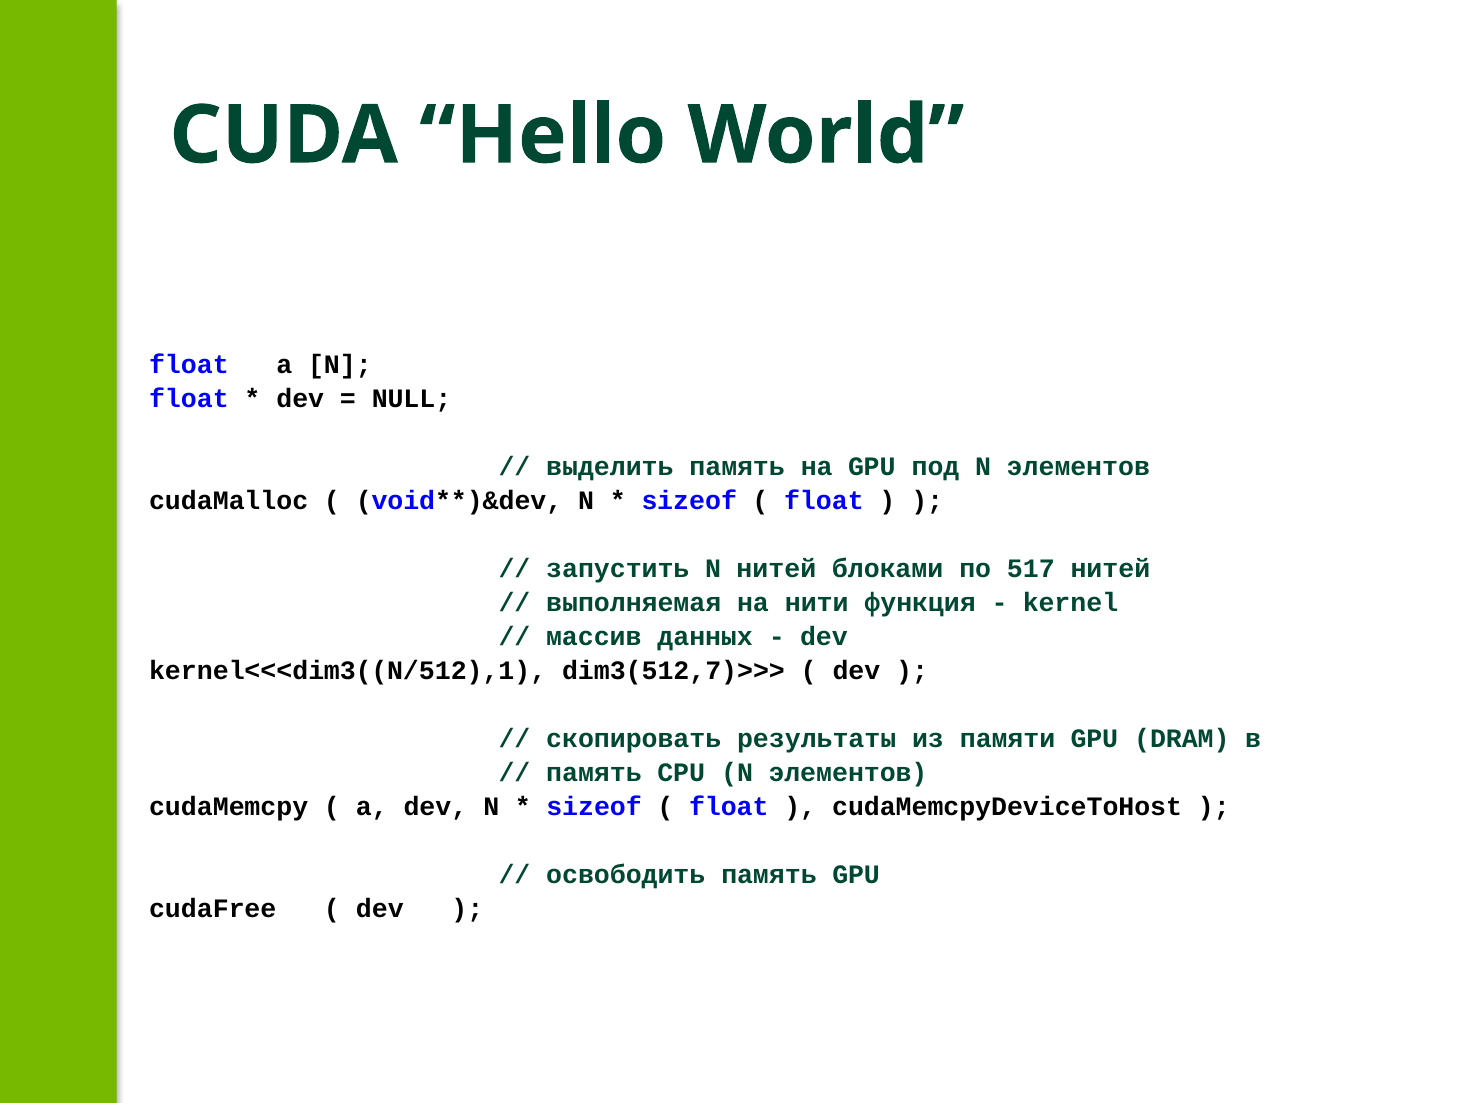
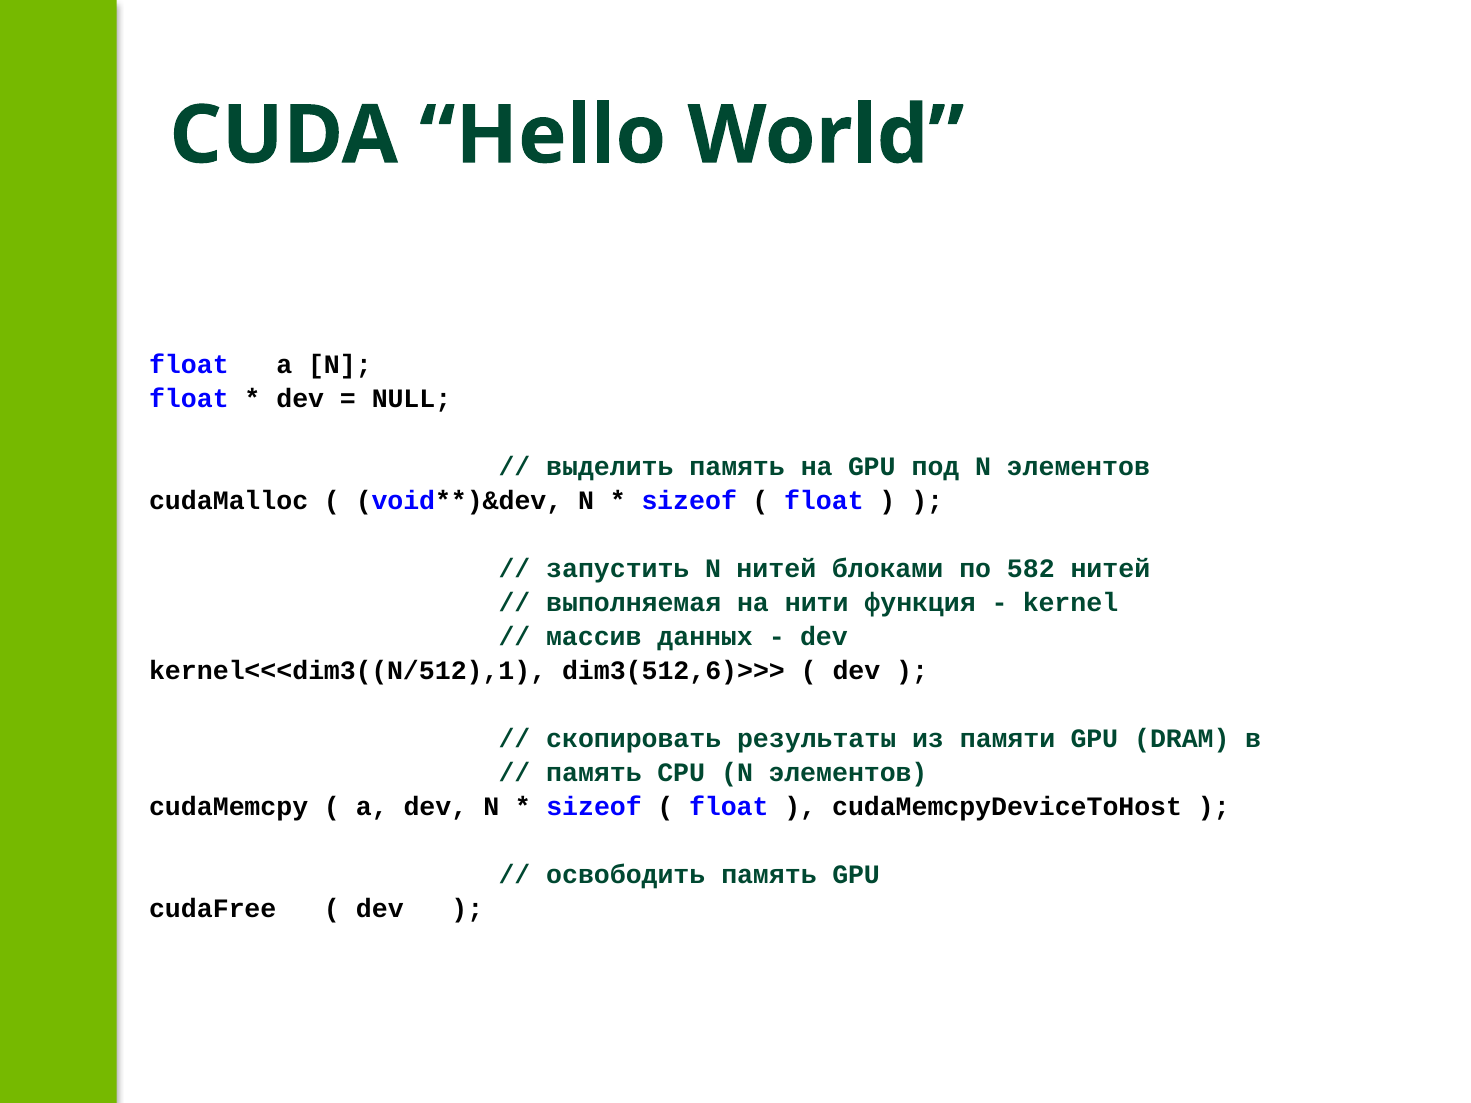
517: 517 -> 582
dim3(512,7)>>>: dim3(512,7)>>> -> dim3(512,6)>>>
